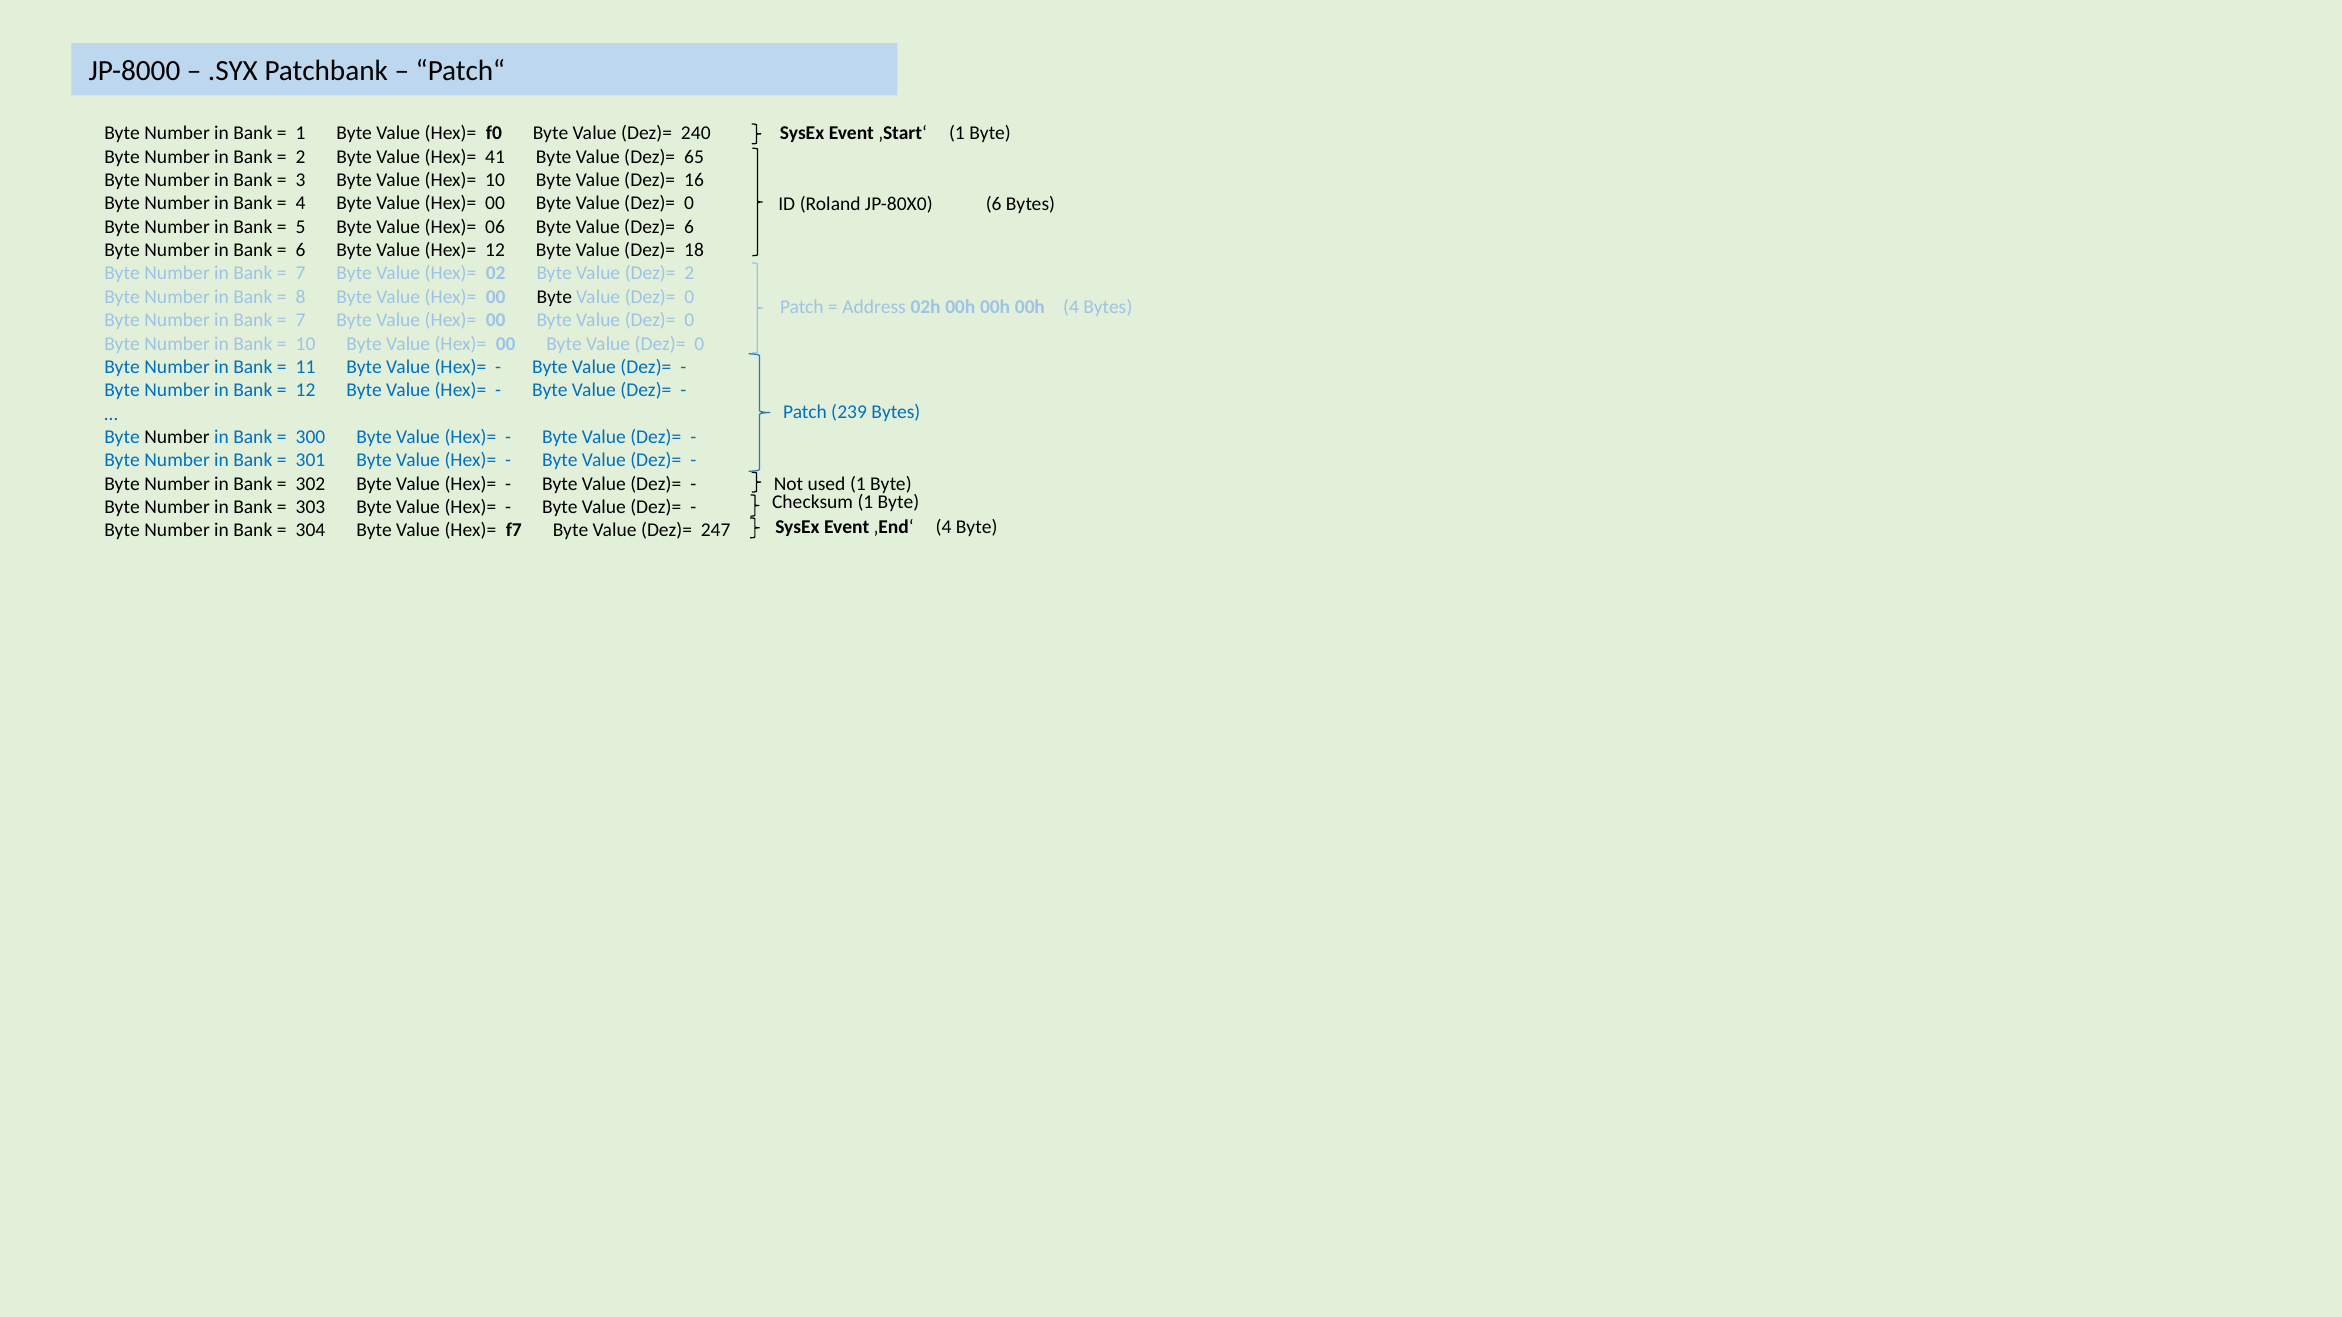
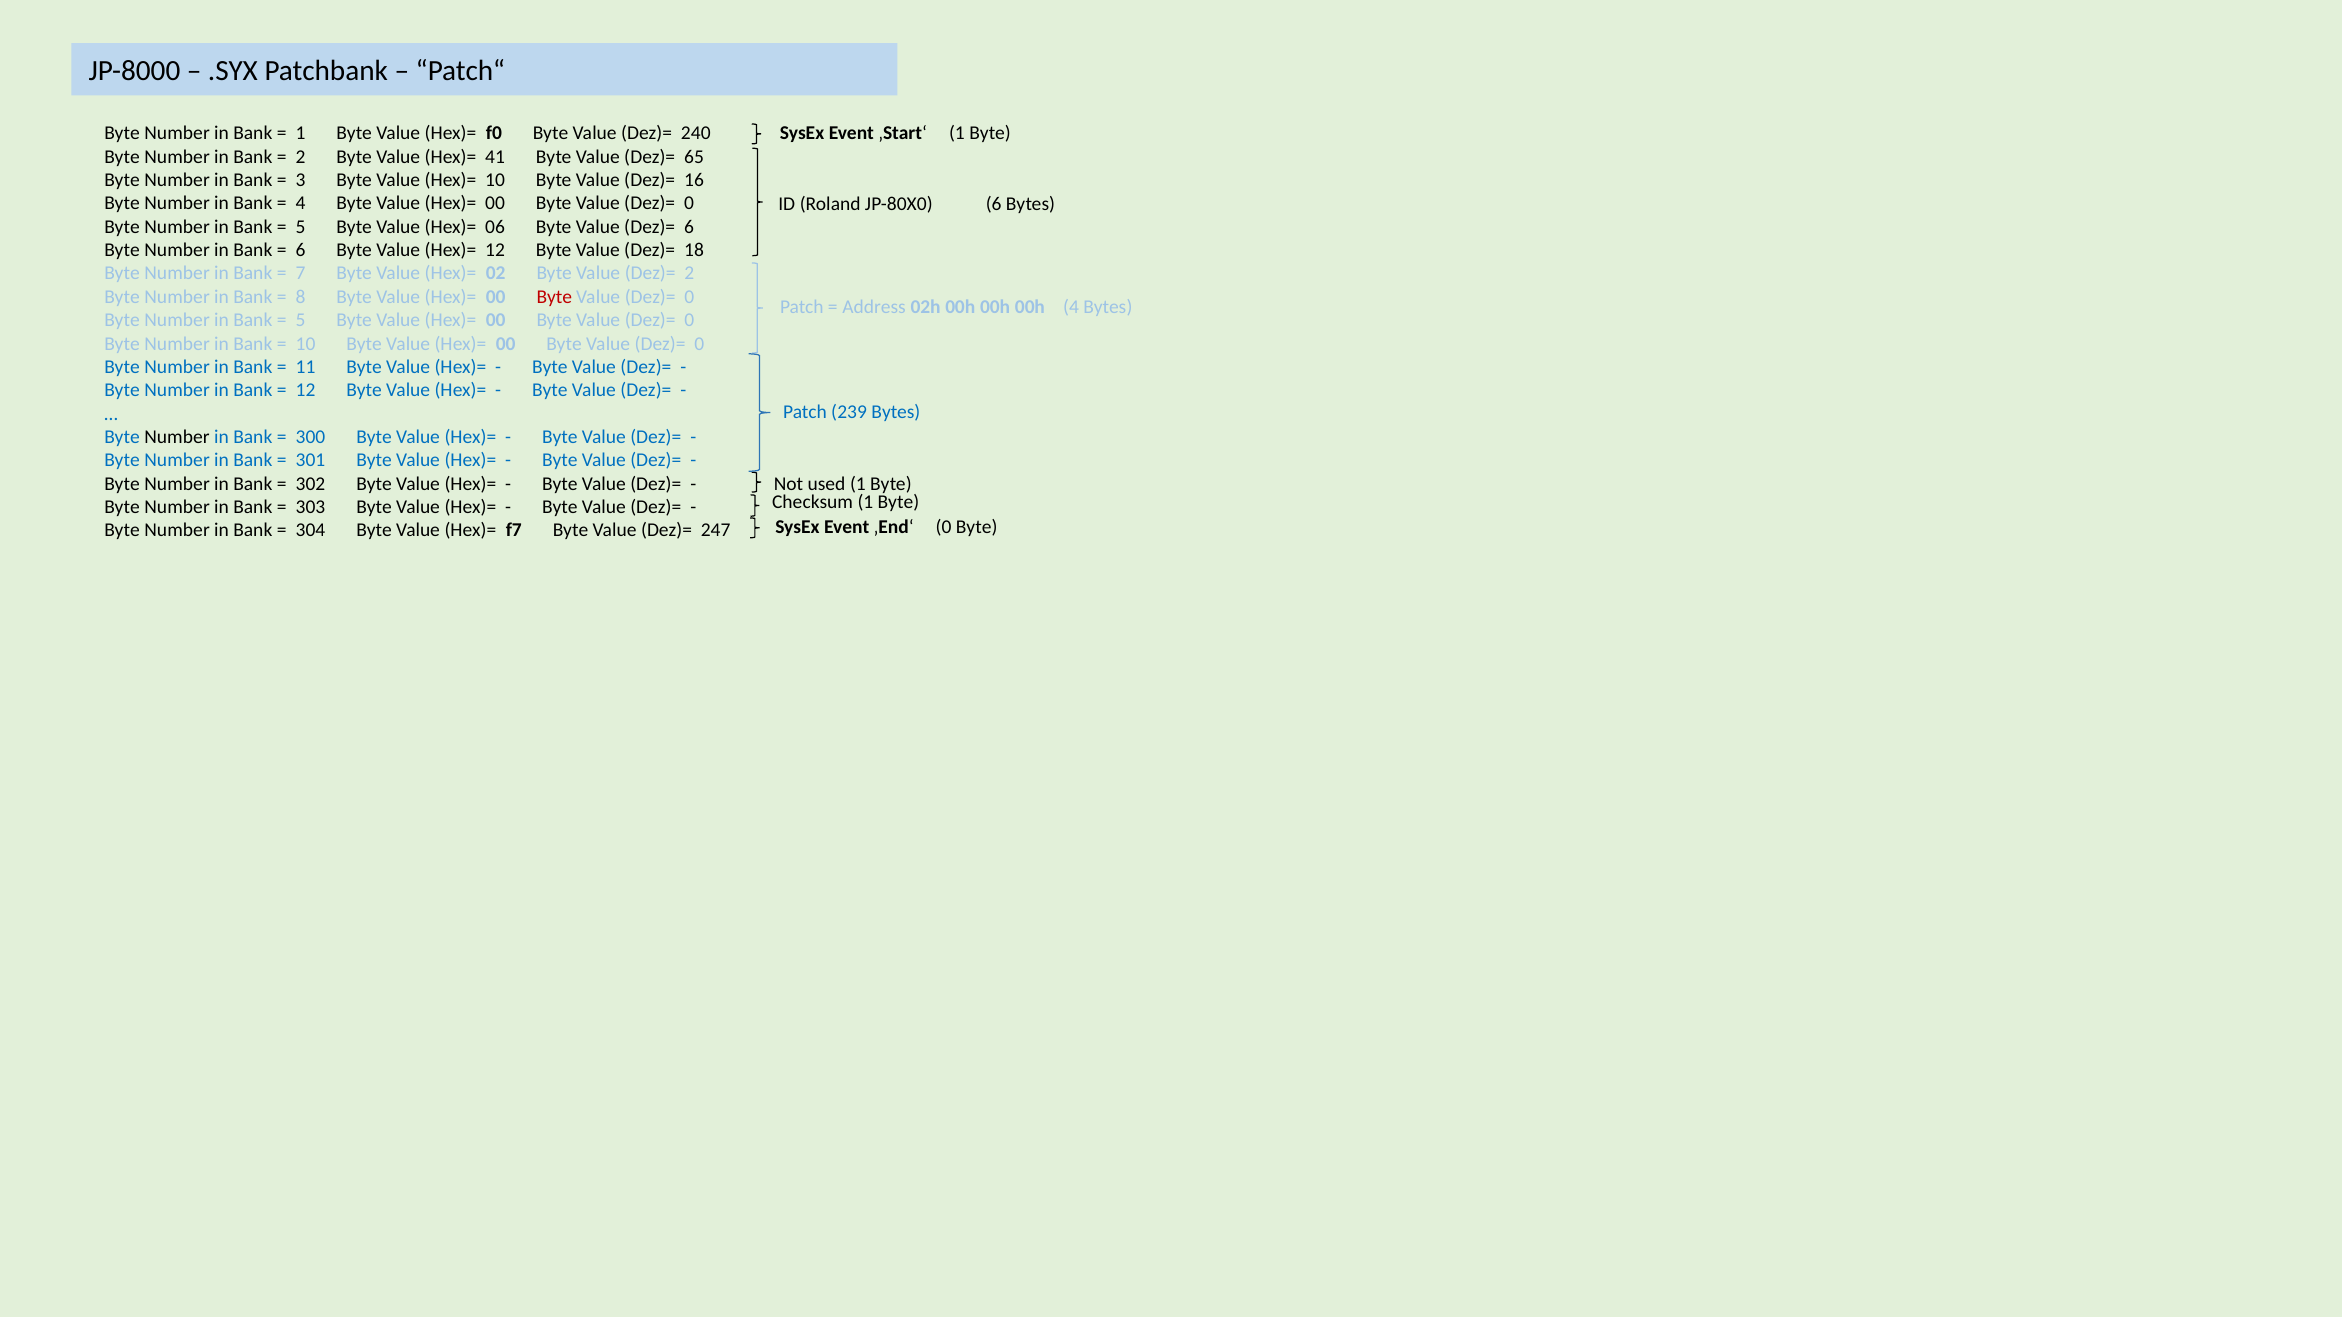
Byte at (554, 297) colour: black -> red
7 at (301, 320): 7 -> 5
‚End‘ 4: 4 -> 0
